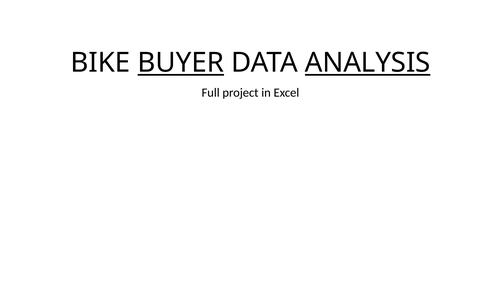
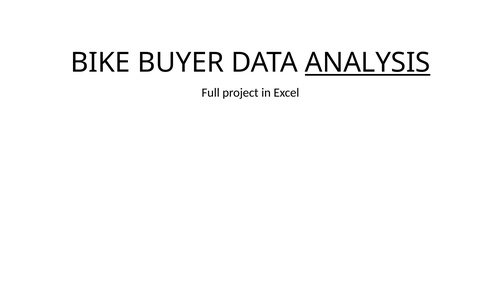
BUYER underline: present -> none
